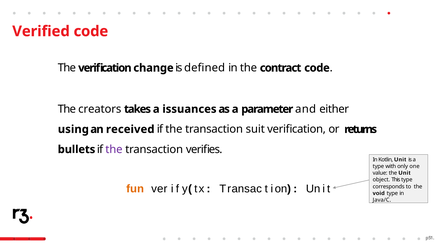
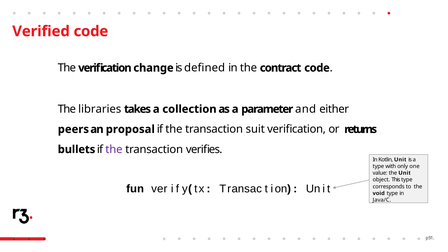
creators: creators -> libraries
issuances: issuances -> collection
using: using -> peers
received: received -> proposal
fun colour: orange -> black
